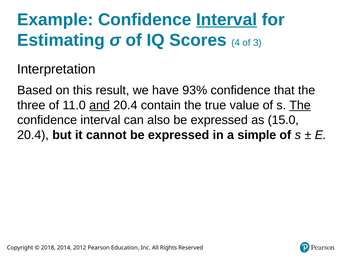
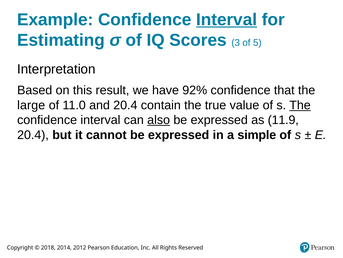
4: 4 -> 3
3: 3 -> 5
93%: 93% -> 92%
three: three -> large
and underline: present -> none
also underline: none -> present
15.0: 15.0 -> 11.9
